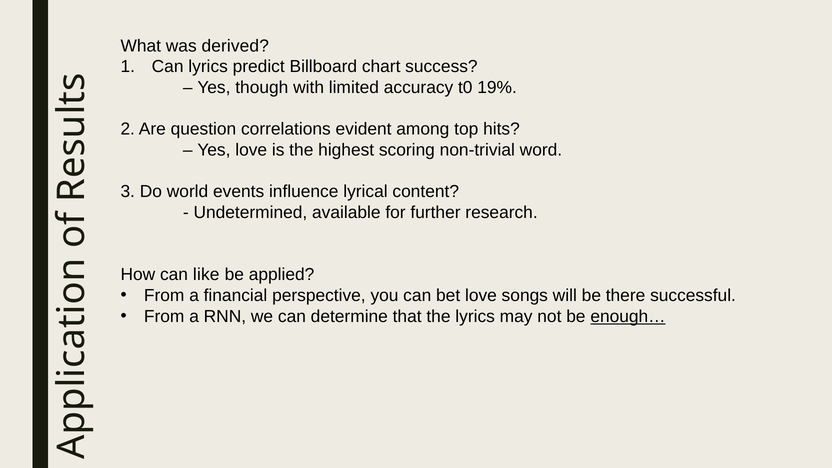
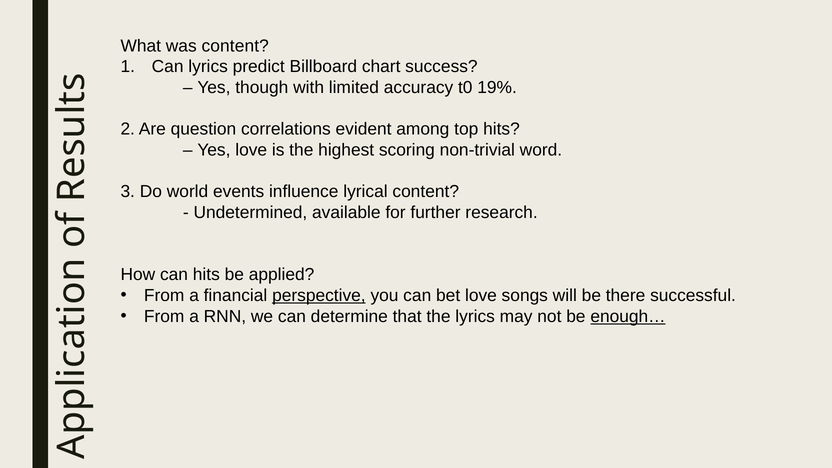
was derived: derived -> content
can like: like -> hits
perspective underline: none -> present
